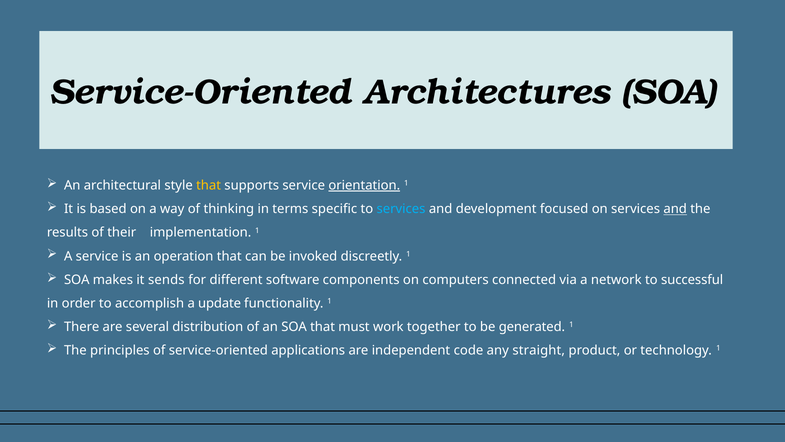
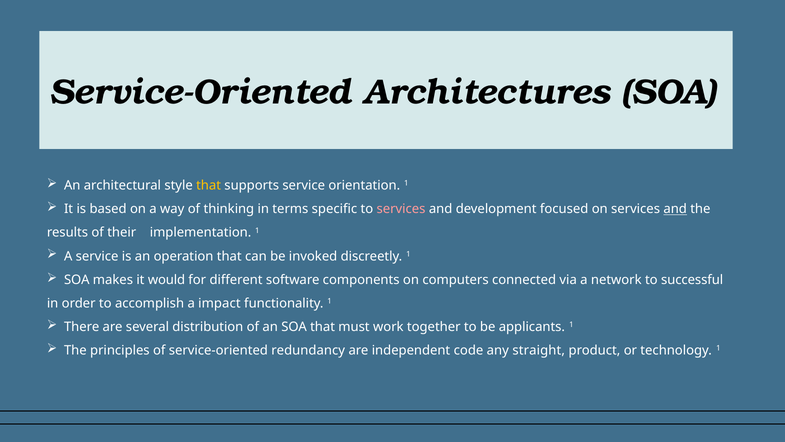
orientation underline: present -> none
services at (401, 209) colour: light blue -> pink
sends: sends -> would
update: update -> impact
generated: generated -> applicants
applications: applications -> redundancy
